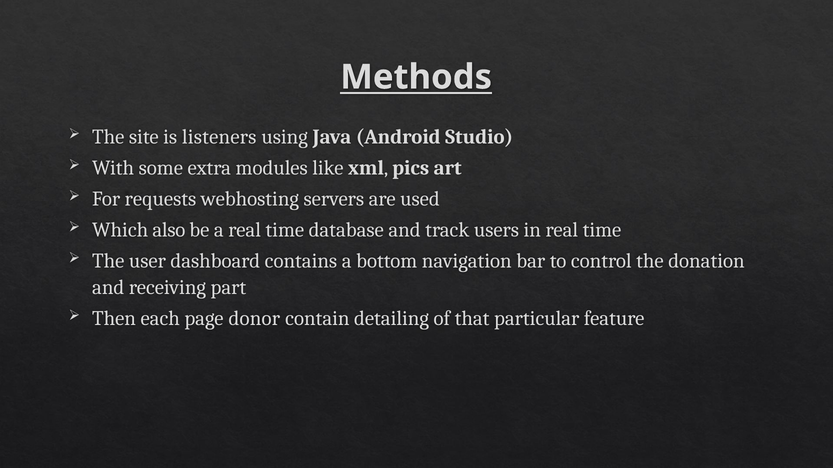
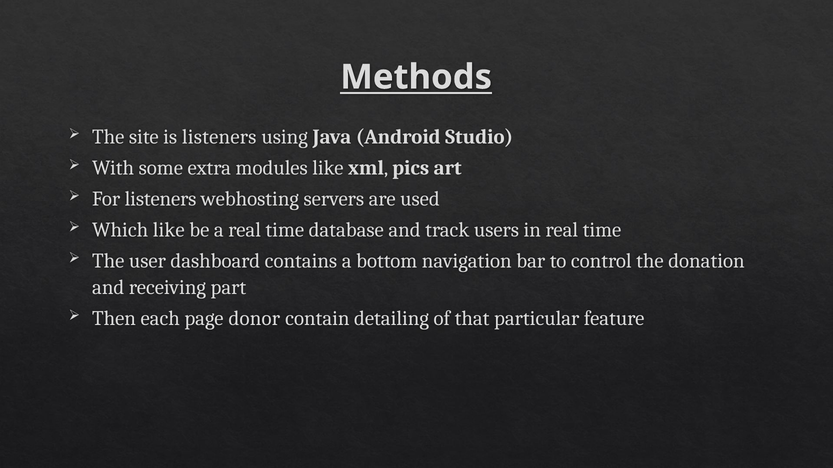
For requests: requests -> listeners
Which also: also -> like
